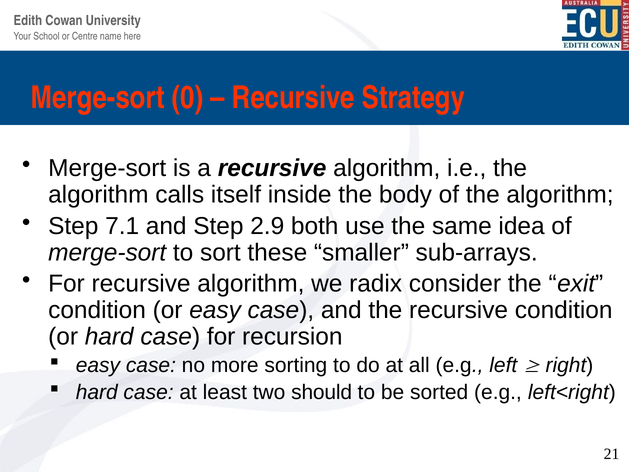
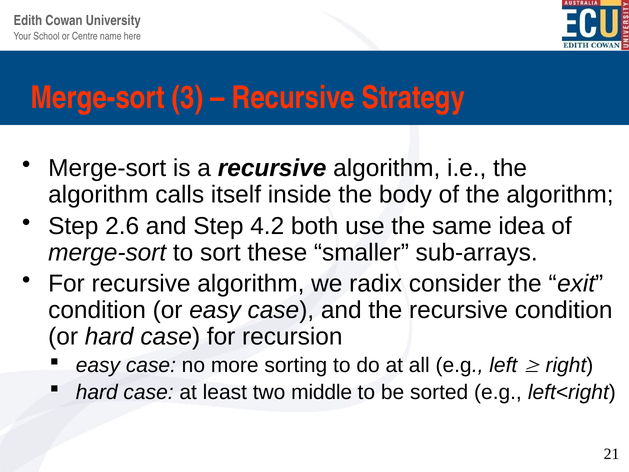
0: 0 -> 3
7.1: 7.1 -> 2.6
2.9: 2.9 -> 4.2
should: should -> middle
